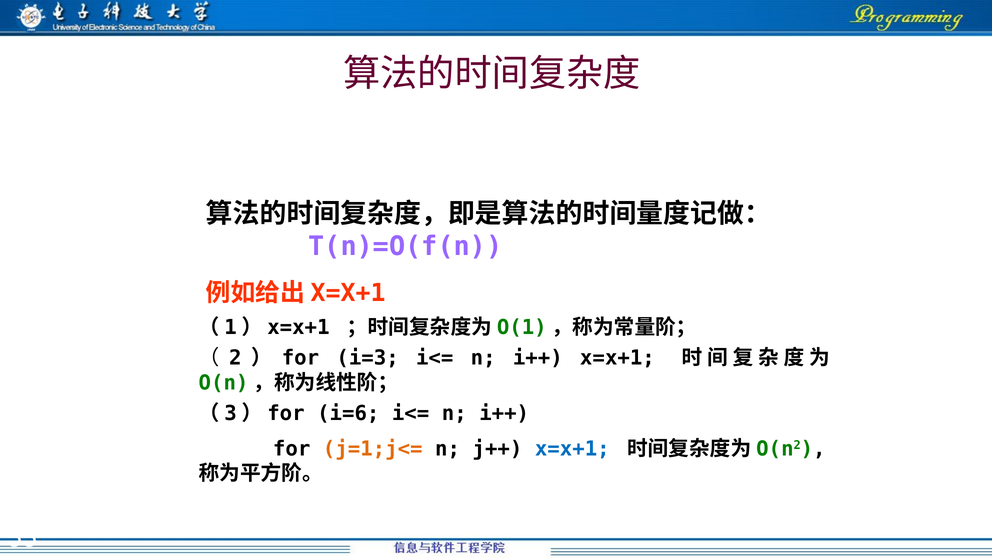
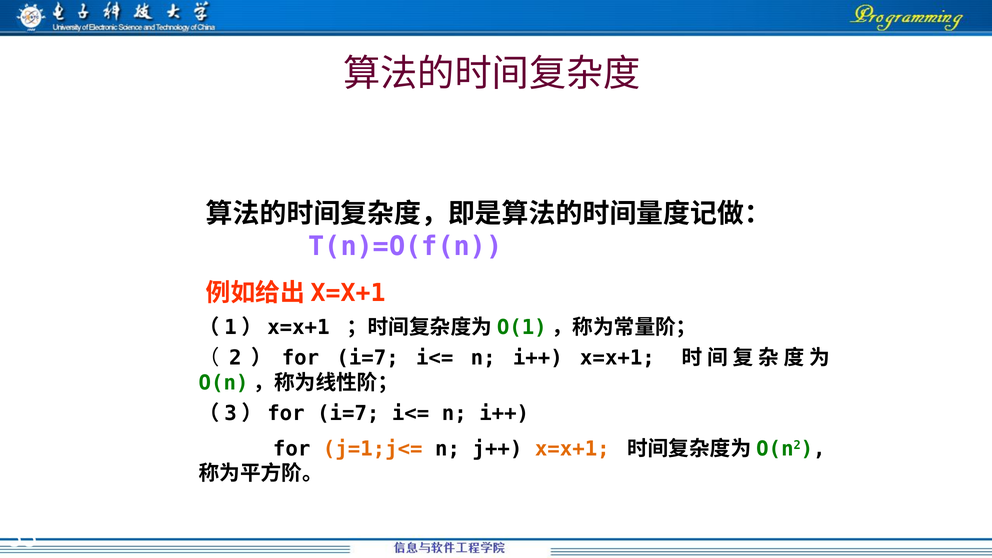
for i=3: i=3 -> i=7
（3）for i=6: i=6 -> i=7
x=x+1 at (572, 449) colour: blue -> orange
